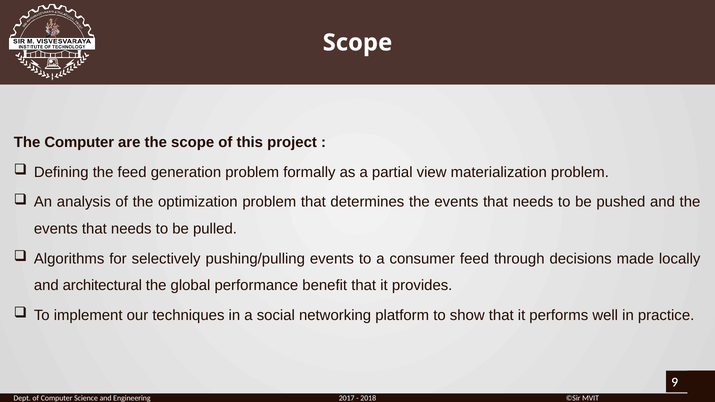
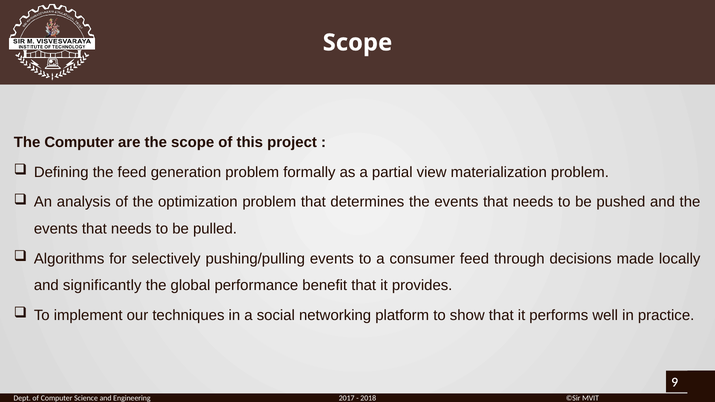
architectural: architectural -> significantly
